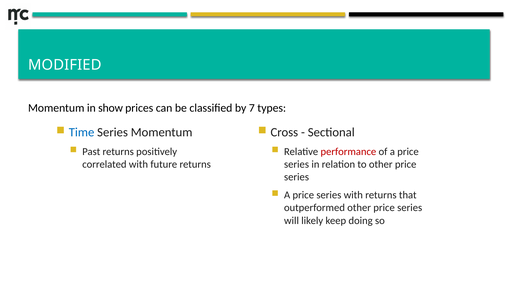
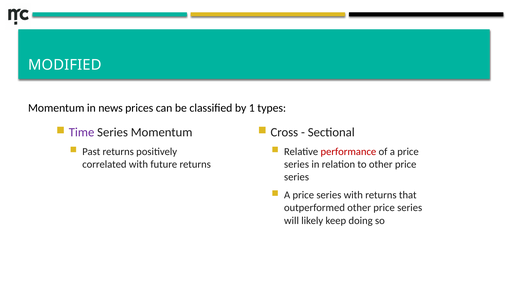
show: show -> news
7: 7 -> 1
Time colour: blue -> purple
